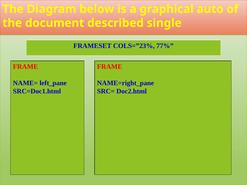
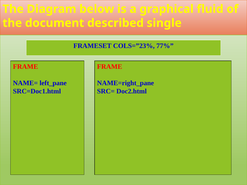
auto: auto -> fluid
